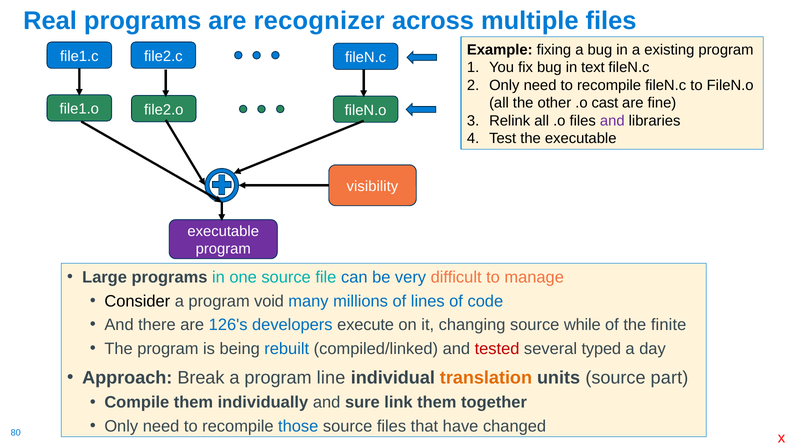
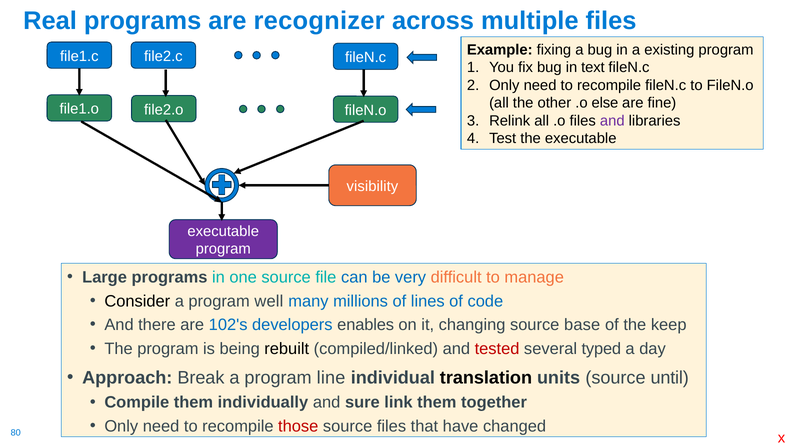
cast: cast -> else
void: void -> well
126's: 126's -> 102's
execute: execute -> enables
while: while -> base
finite: finite -> keep
rebuilt colour: blue -> black
translation colour: orange -> black
part: part -> until
those colour: blue -> red
